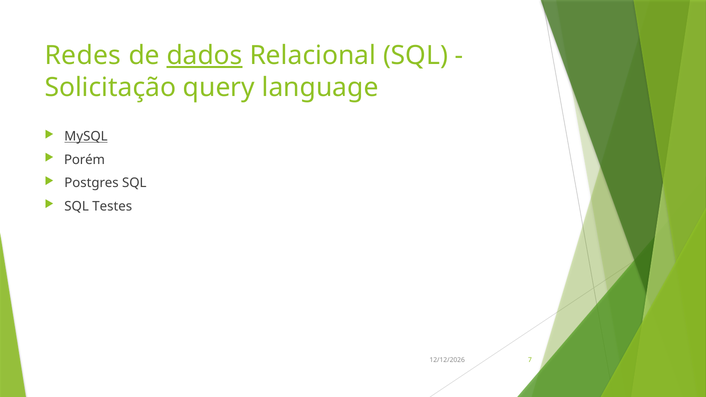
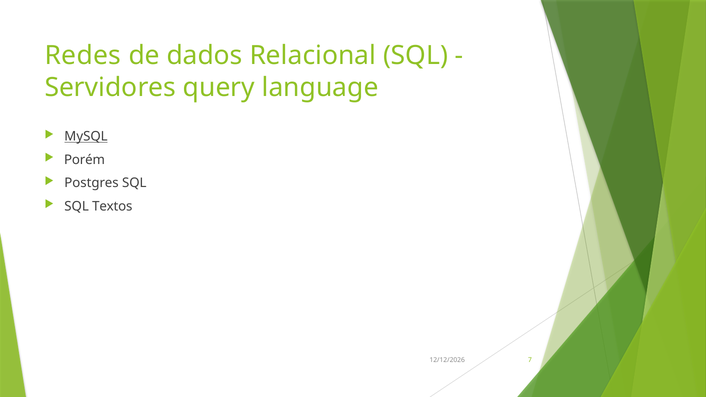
dados underline: present -> none
Solicitação: Solicitação -> Servidores
Testes: Testes -> Textos
